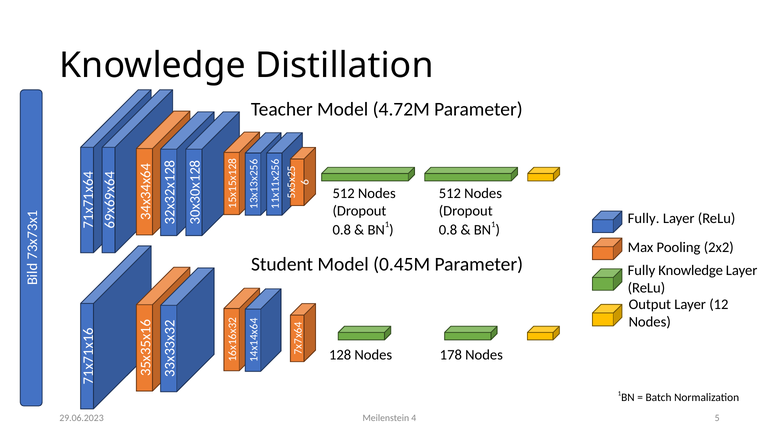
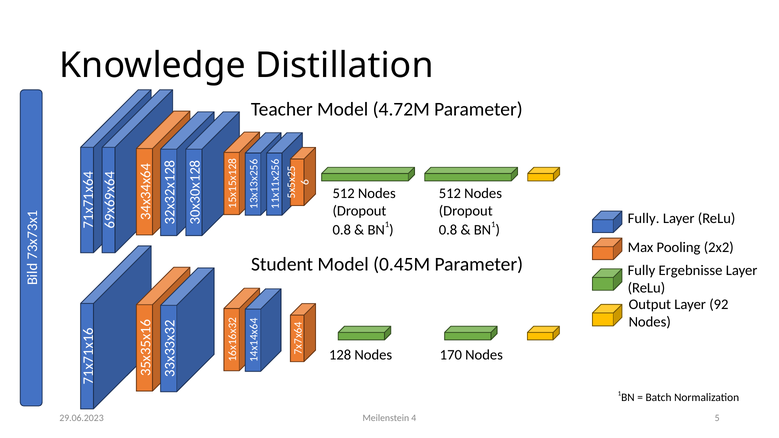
Fully Knowledge: Knowledge -> Ergebnisse
12: 12 -> 92
178: 178 -> 170
